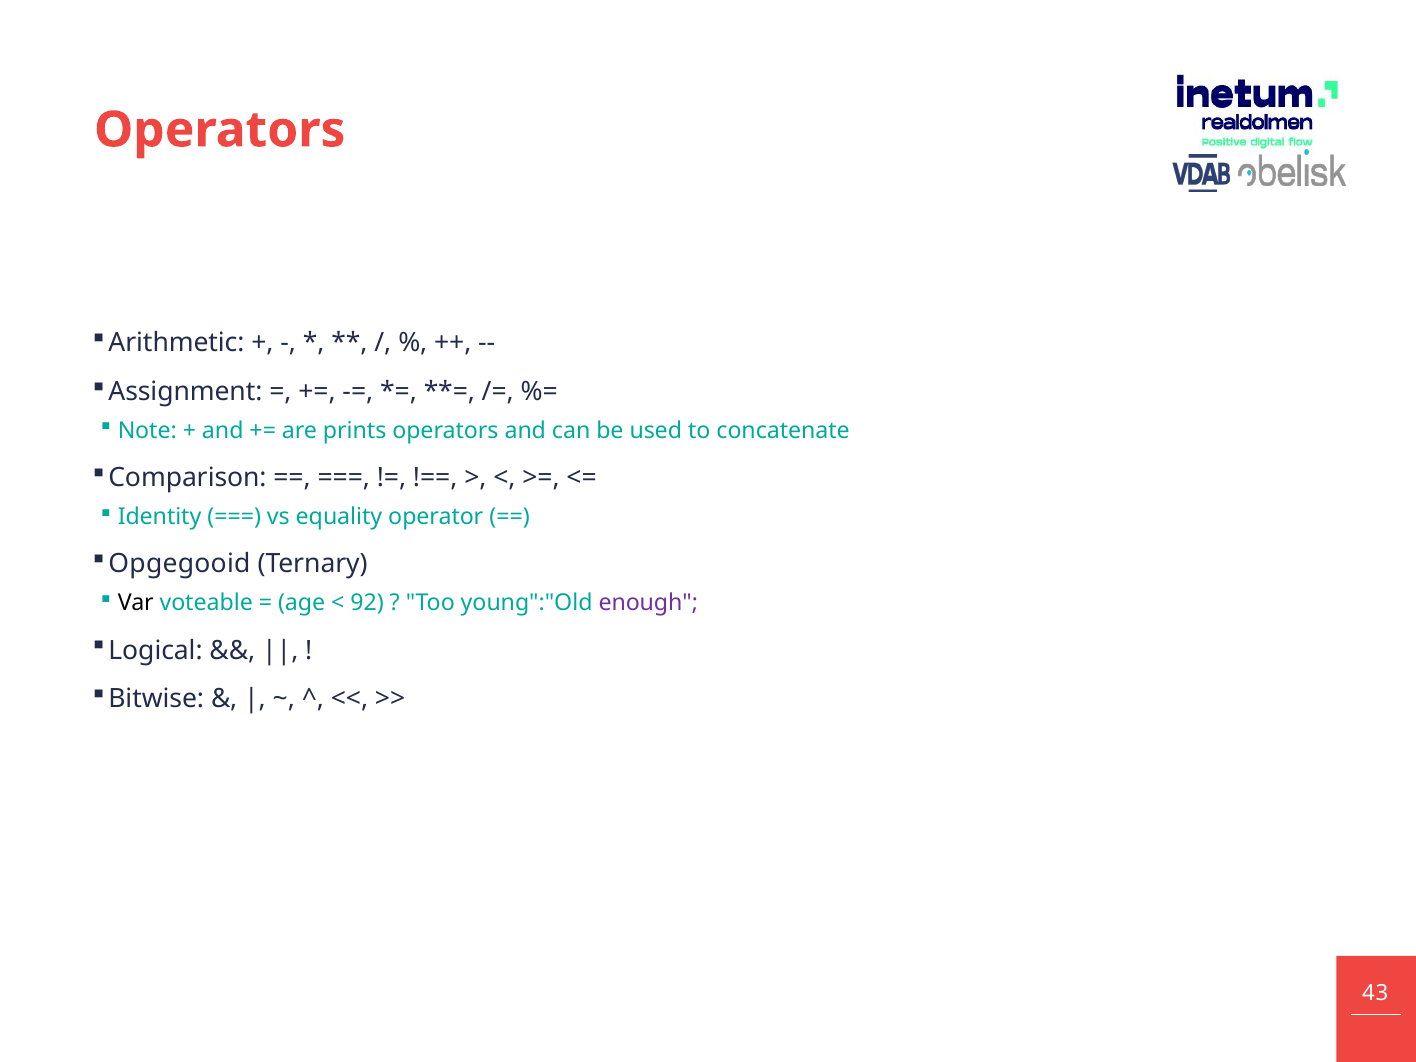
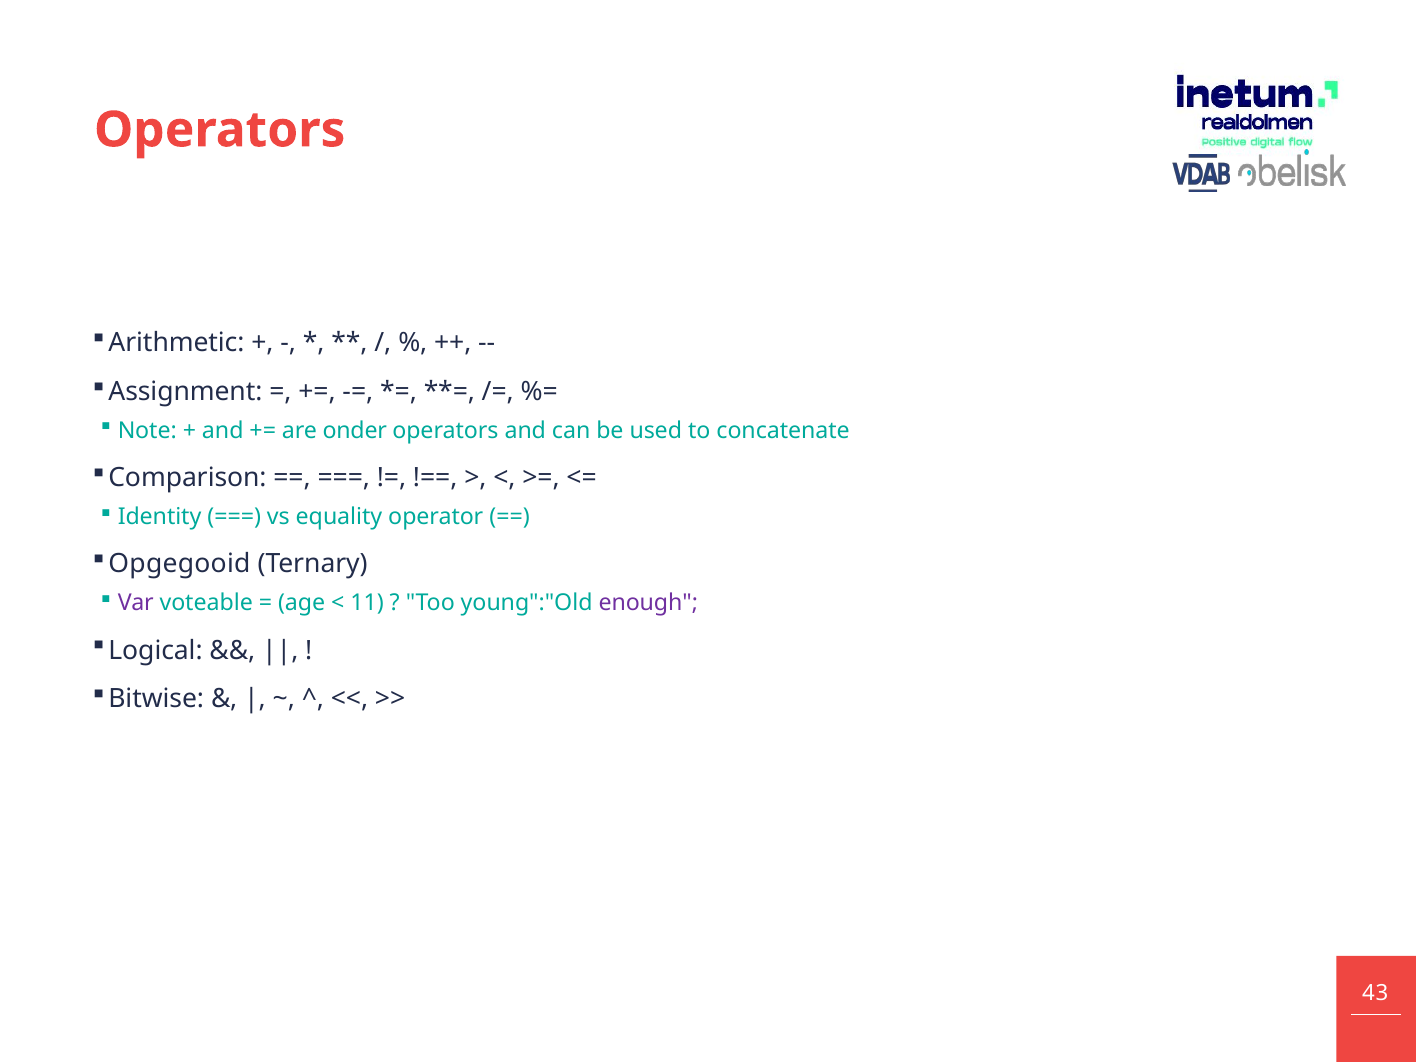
prints: prints -> onder
Var colour: black -> purple
92: 92 -> 11
